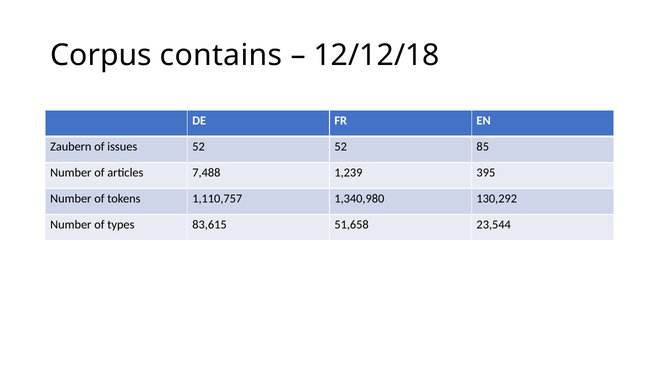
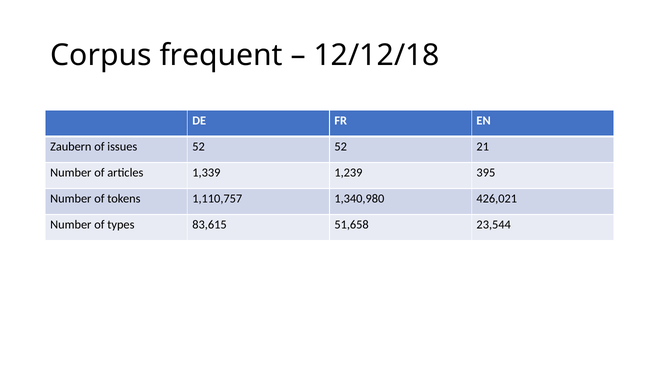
contains: contains -> frequent
85: 85 -> 21
7,488: 7,488 -> 1,339
130,292: 130,292 -> 426,021
